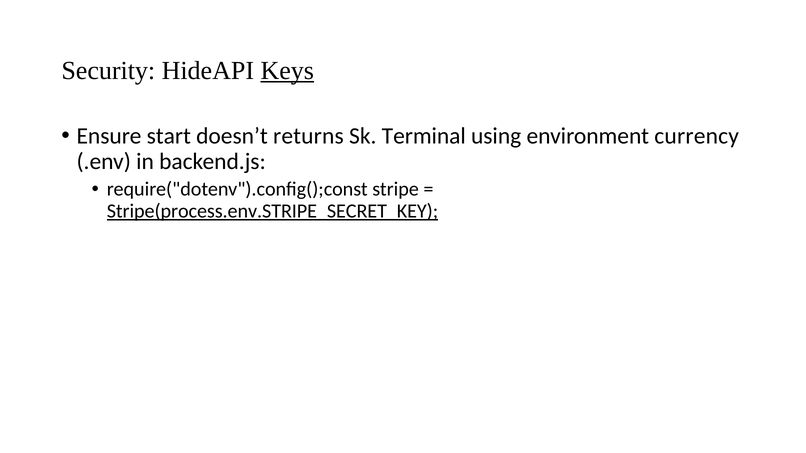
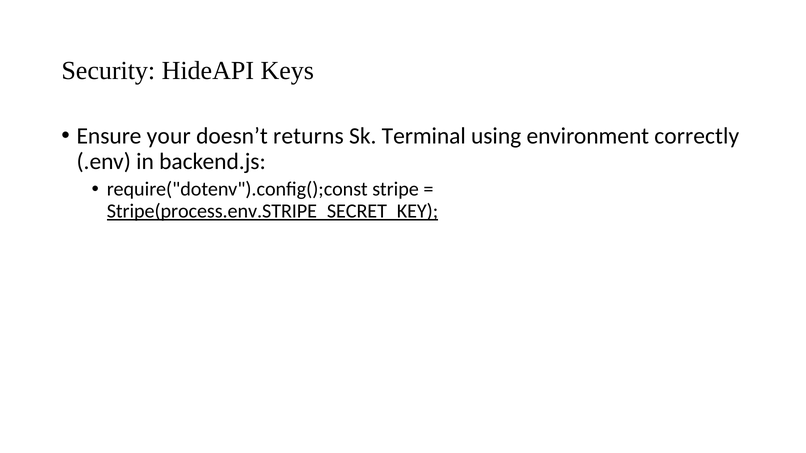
Keys underline: present -> none
start: start -> your
currency: currency -> correctly
